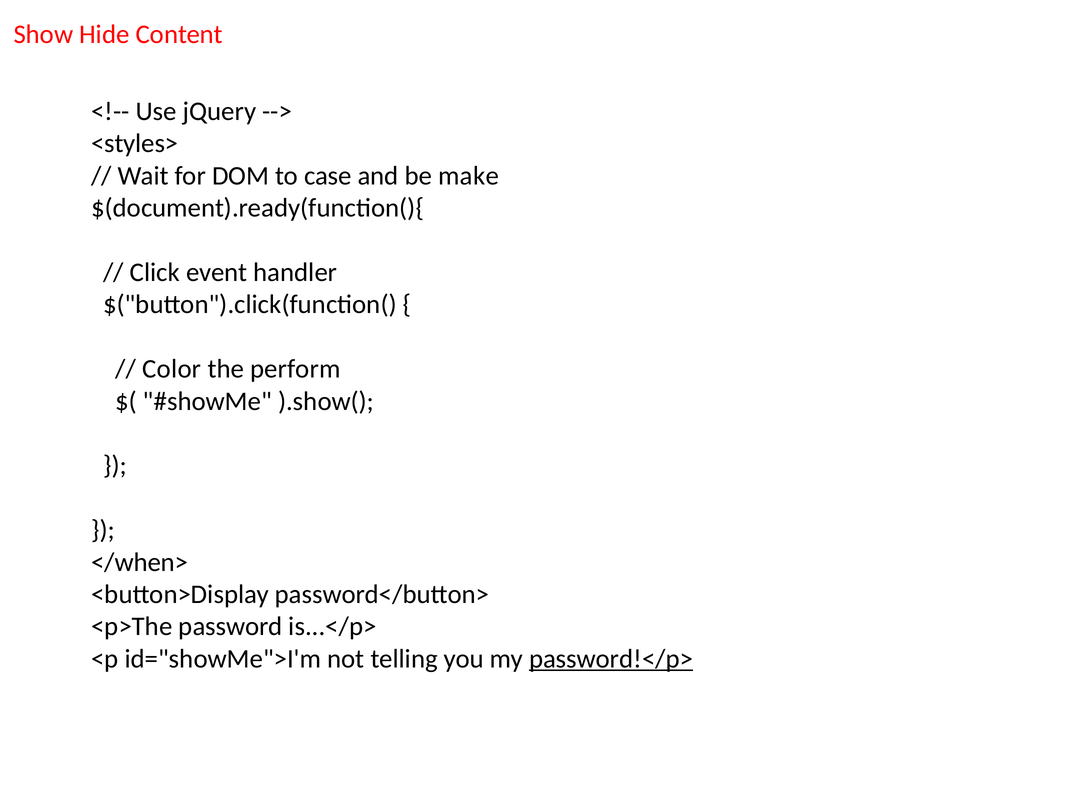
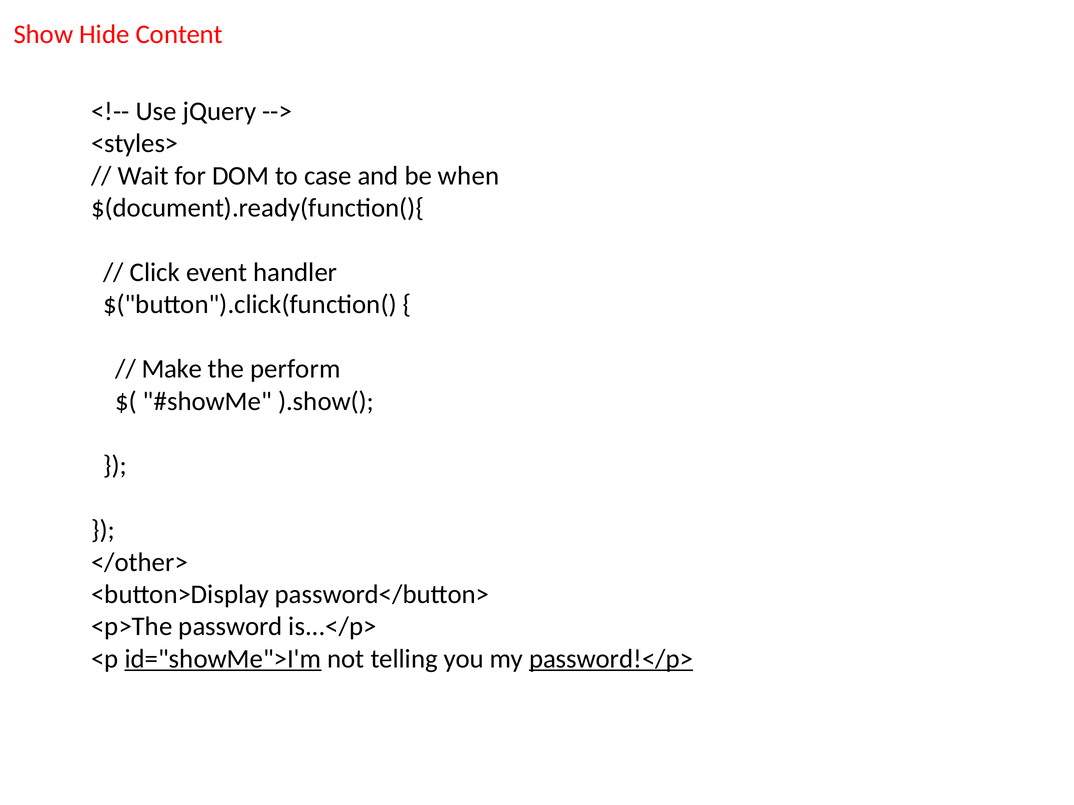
make: make -> when
Color: Color -> Make
</when>: </when> -> </other>
id="showMe">I'm underline: none -> present
